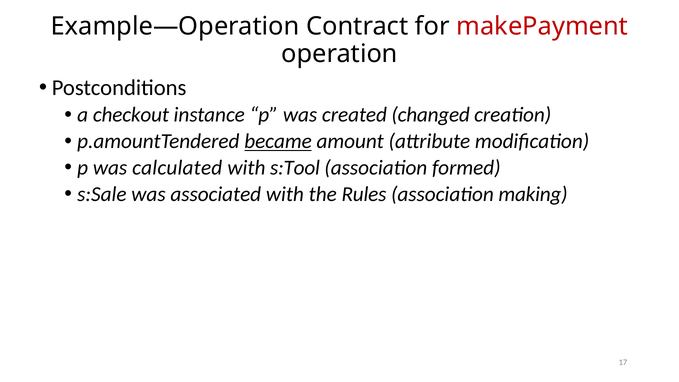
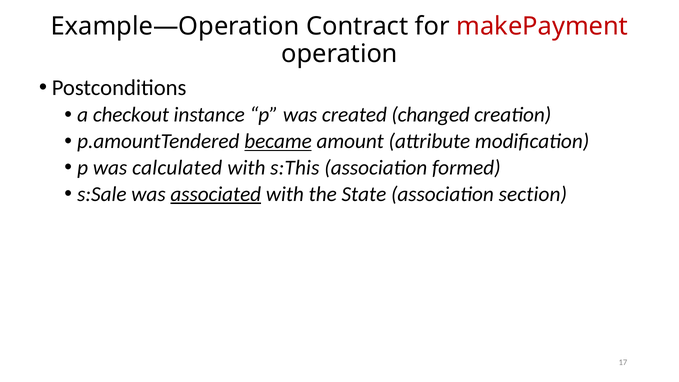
s:Tool: s:Tool -> s:This
associated underline: none -> present
Rules: Rules -> State
making: making -> section
